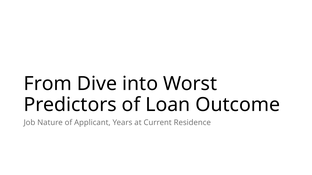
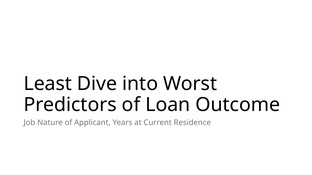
From: From -> Least
